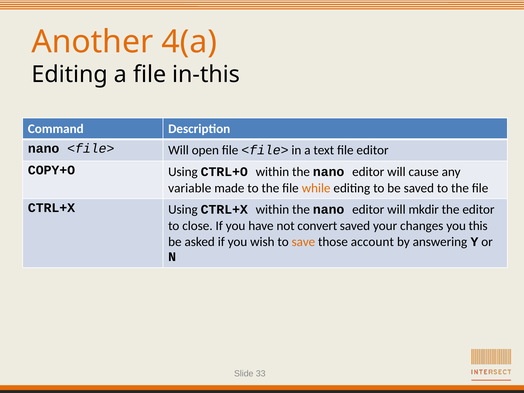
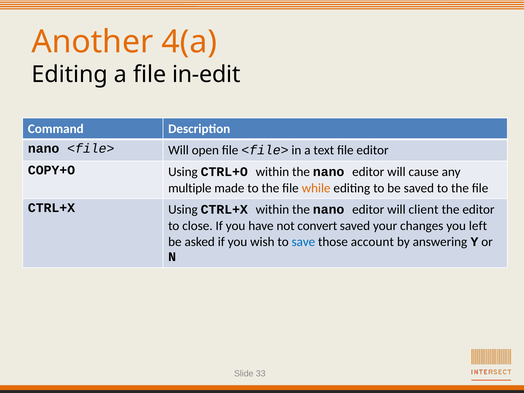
in-this: in-this -> in-edit
variable: variable -> multiple
mkdir: mkdir -> client
this: this -> left
save colour: orange -> blue
